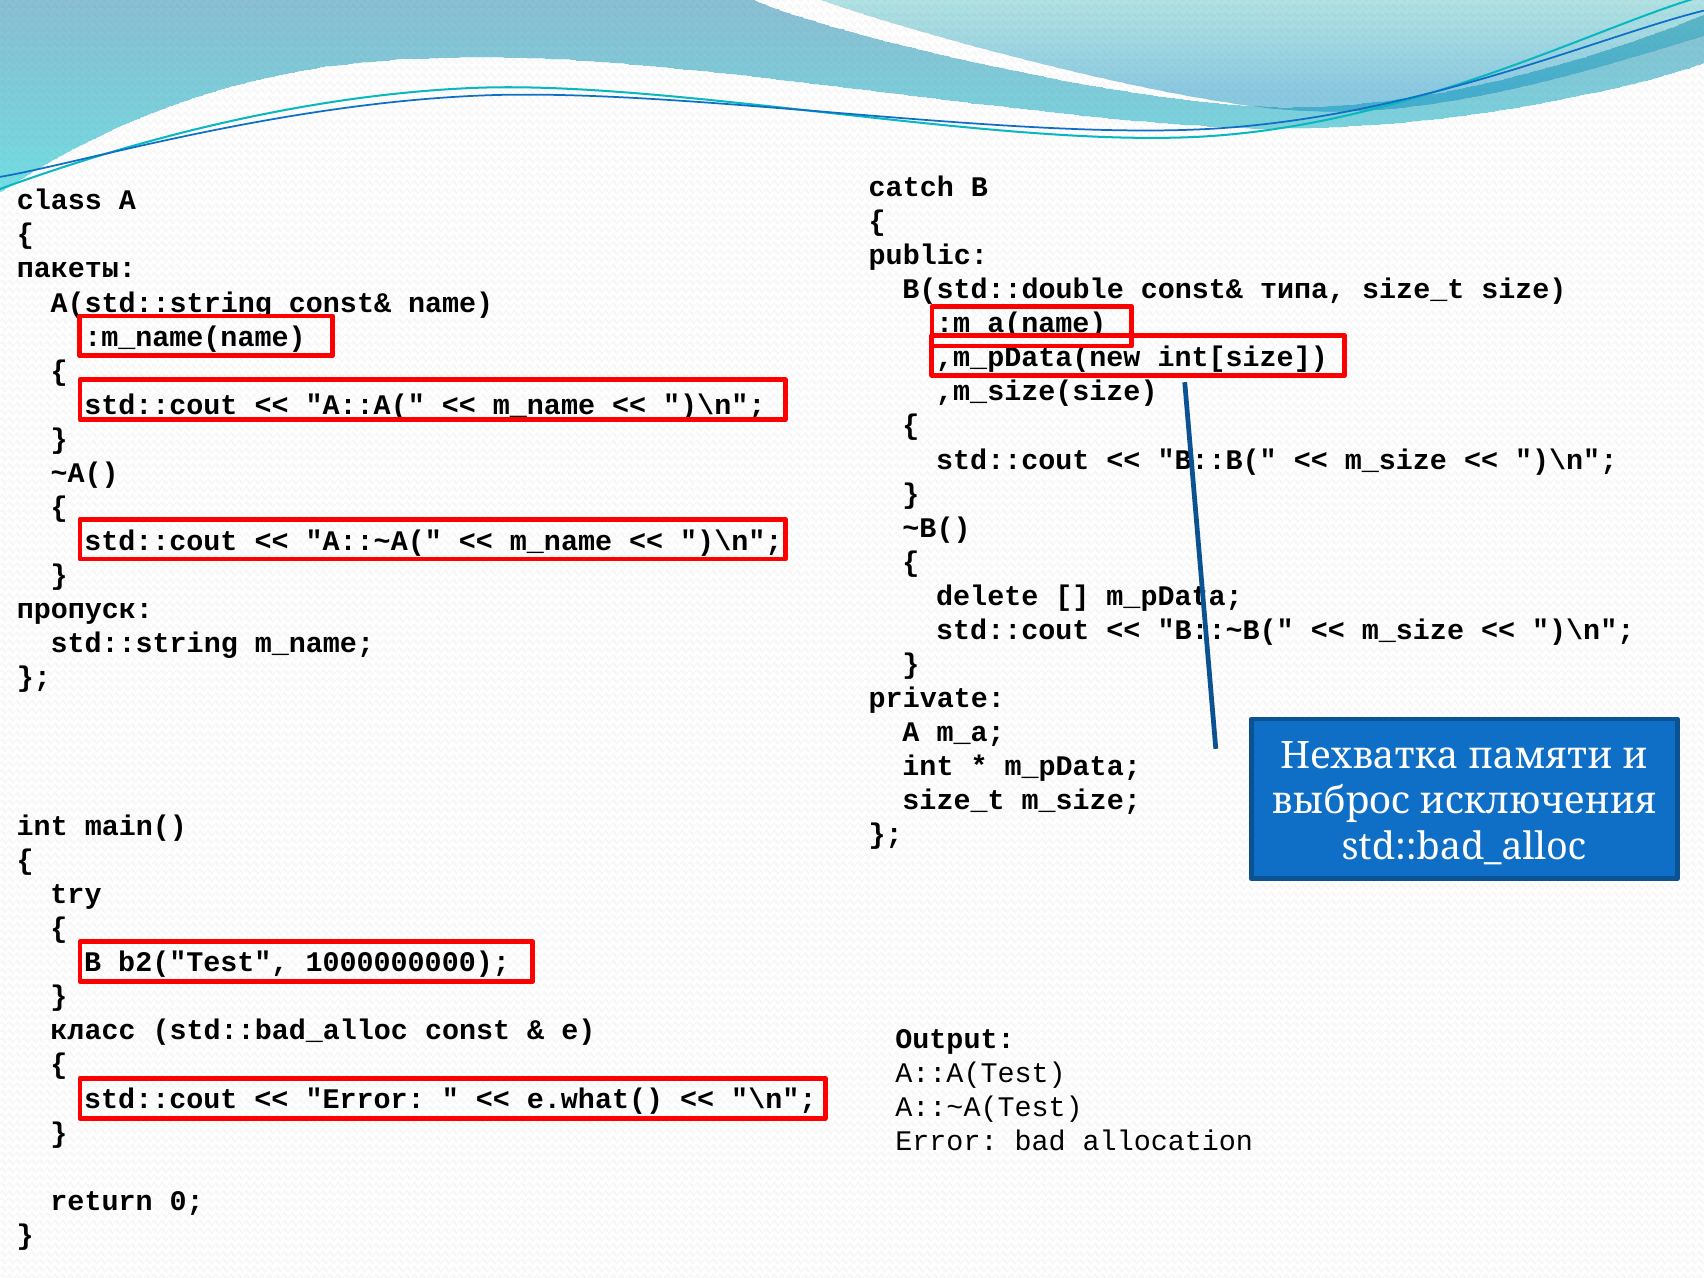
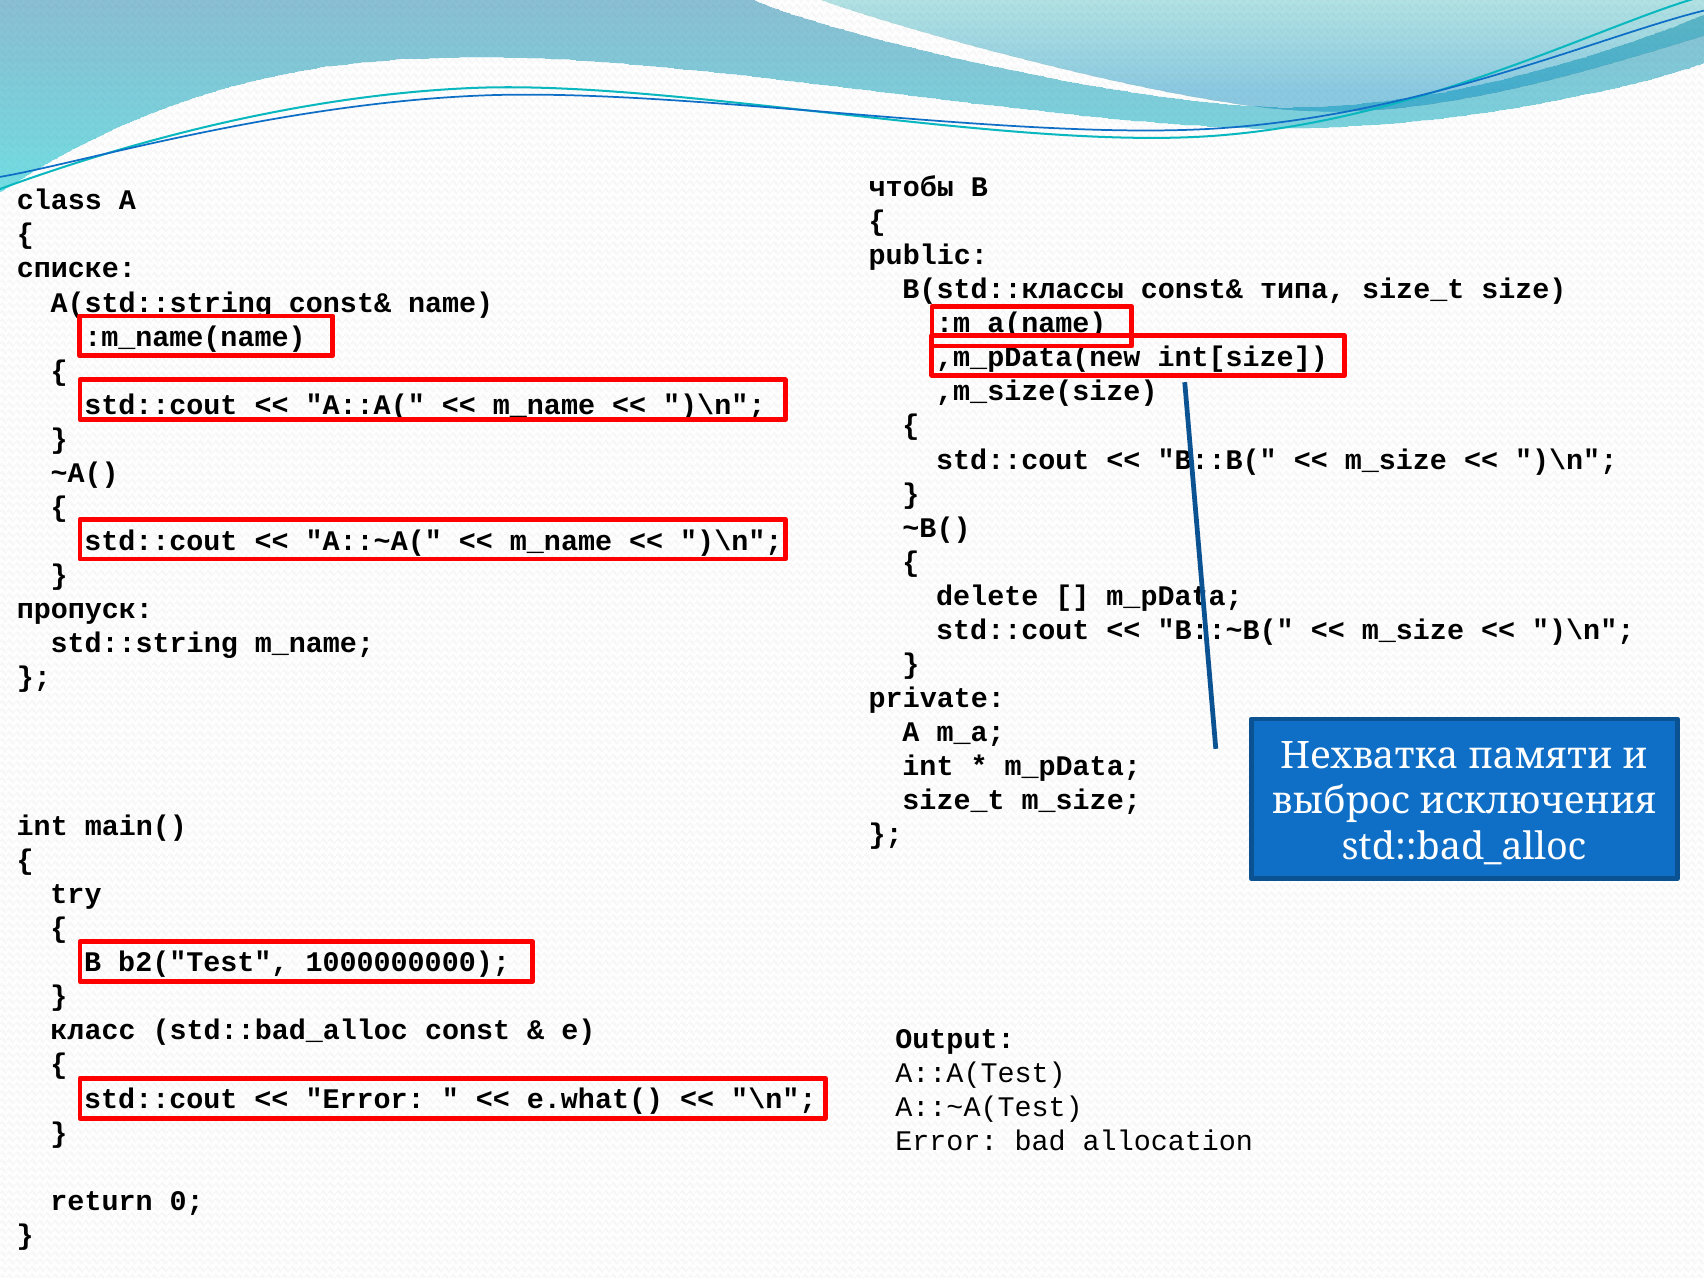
catch: catch -> чтобы
пакеты: пакеты -> списке
B(std::double: B(std::double -> B(std::классы
